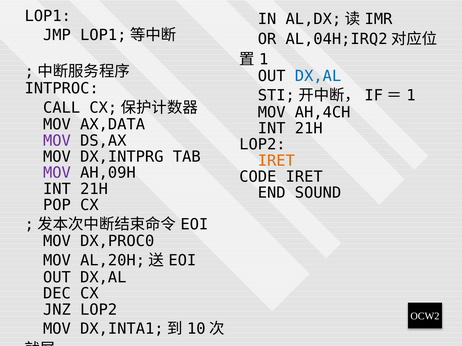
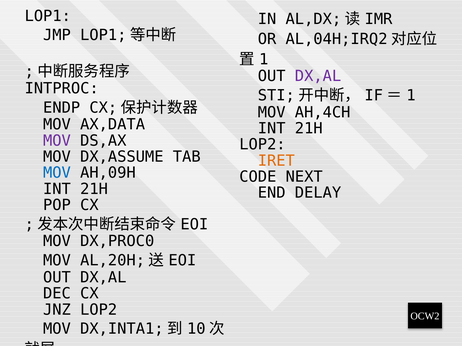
DX,AL at (318, 76) colour: blue -> purple
CALL: CALL -> ENDP
DX,INTPRG: DX,INTPRG -> DX,ASSUME
MOV at (57, 173) colour: purple -> blue
CODE IRET: IRET -> NEXT
SOUND: SOUND -> DELAY
